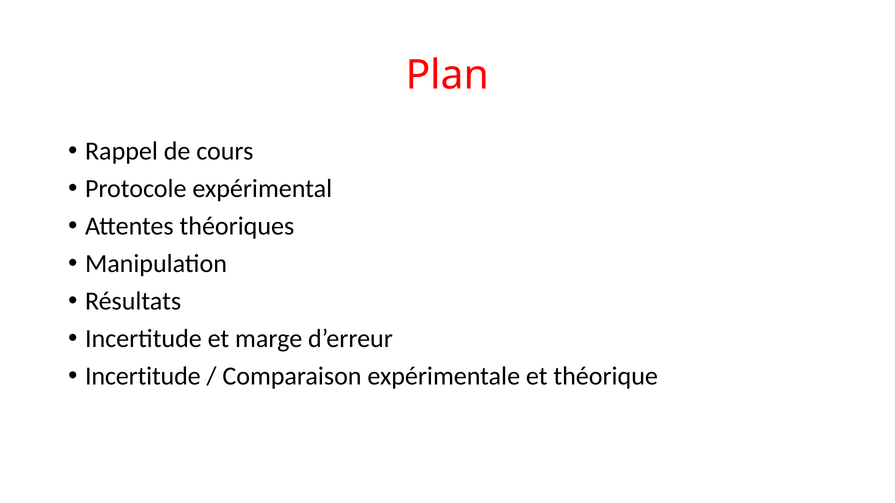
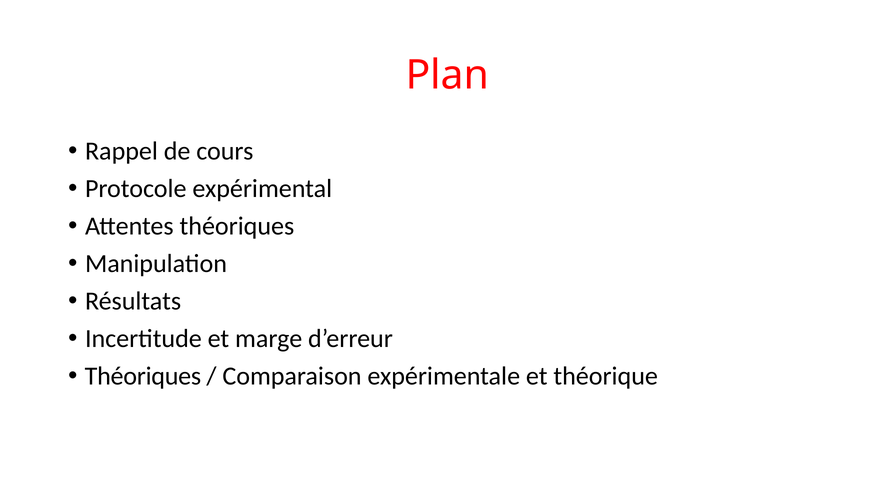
Incertitude at (143, 376): Incertitude -> Théoriques
